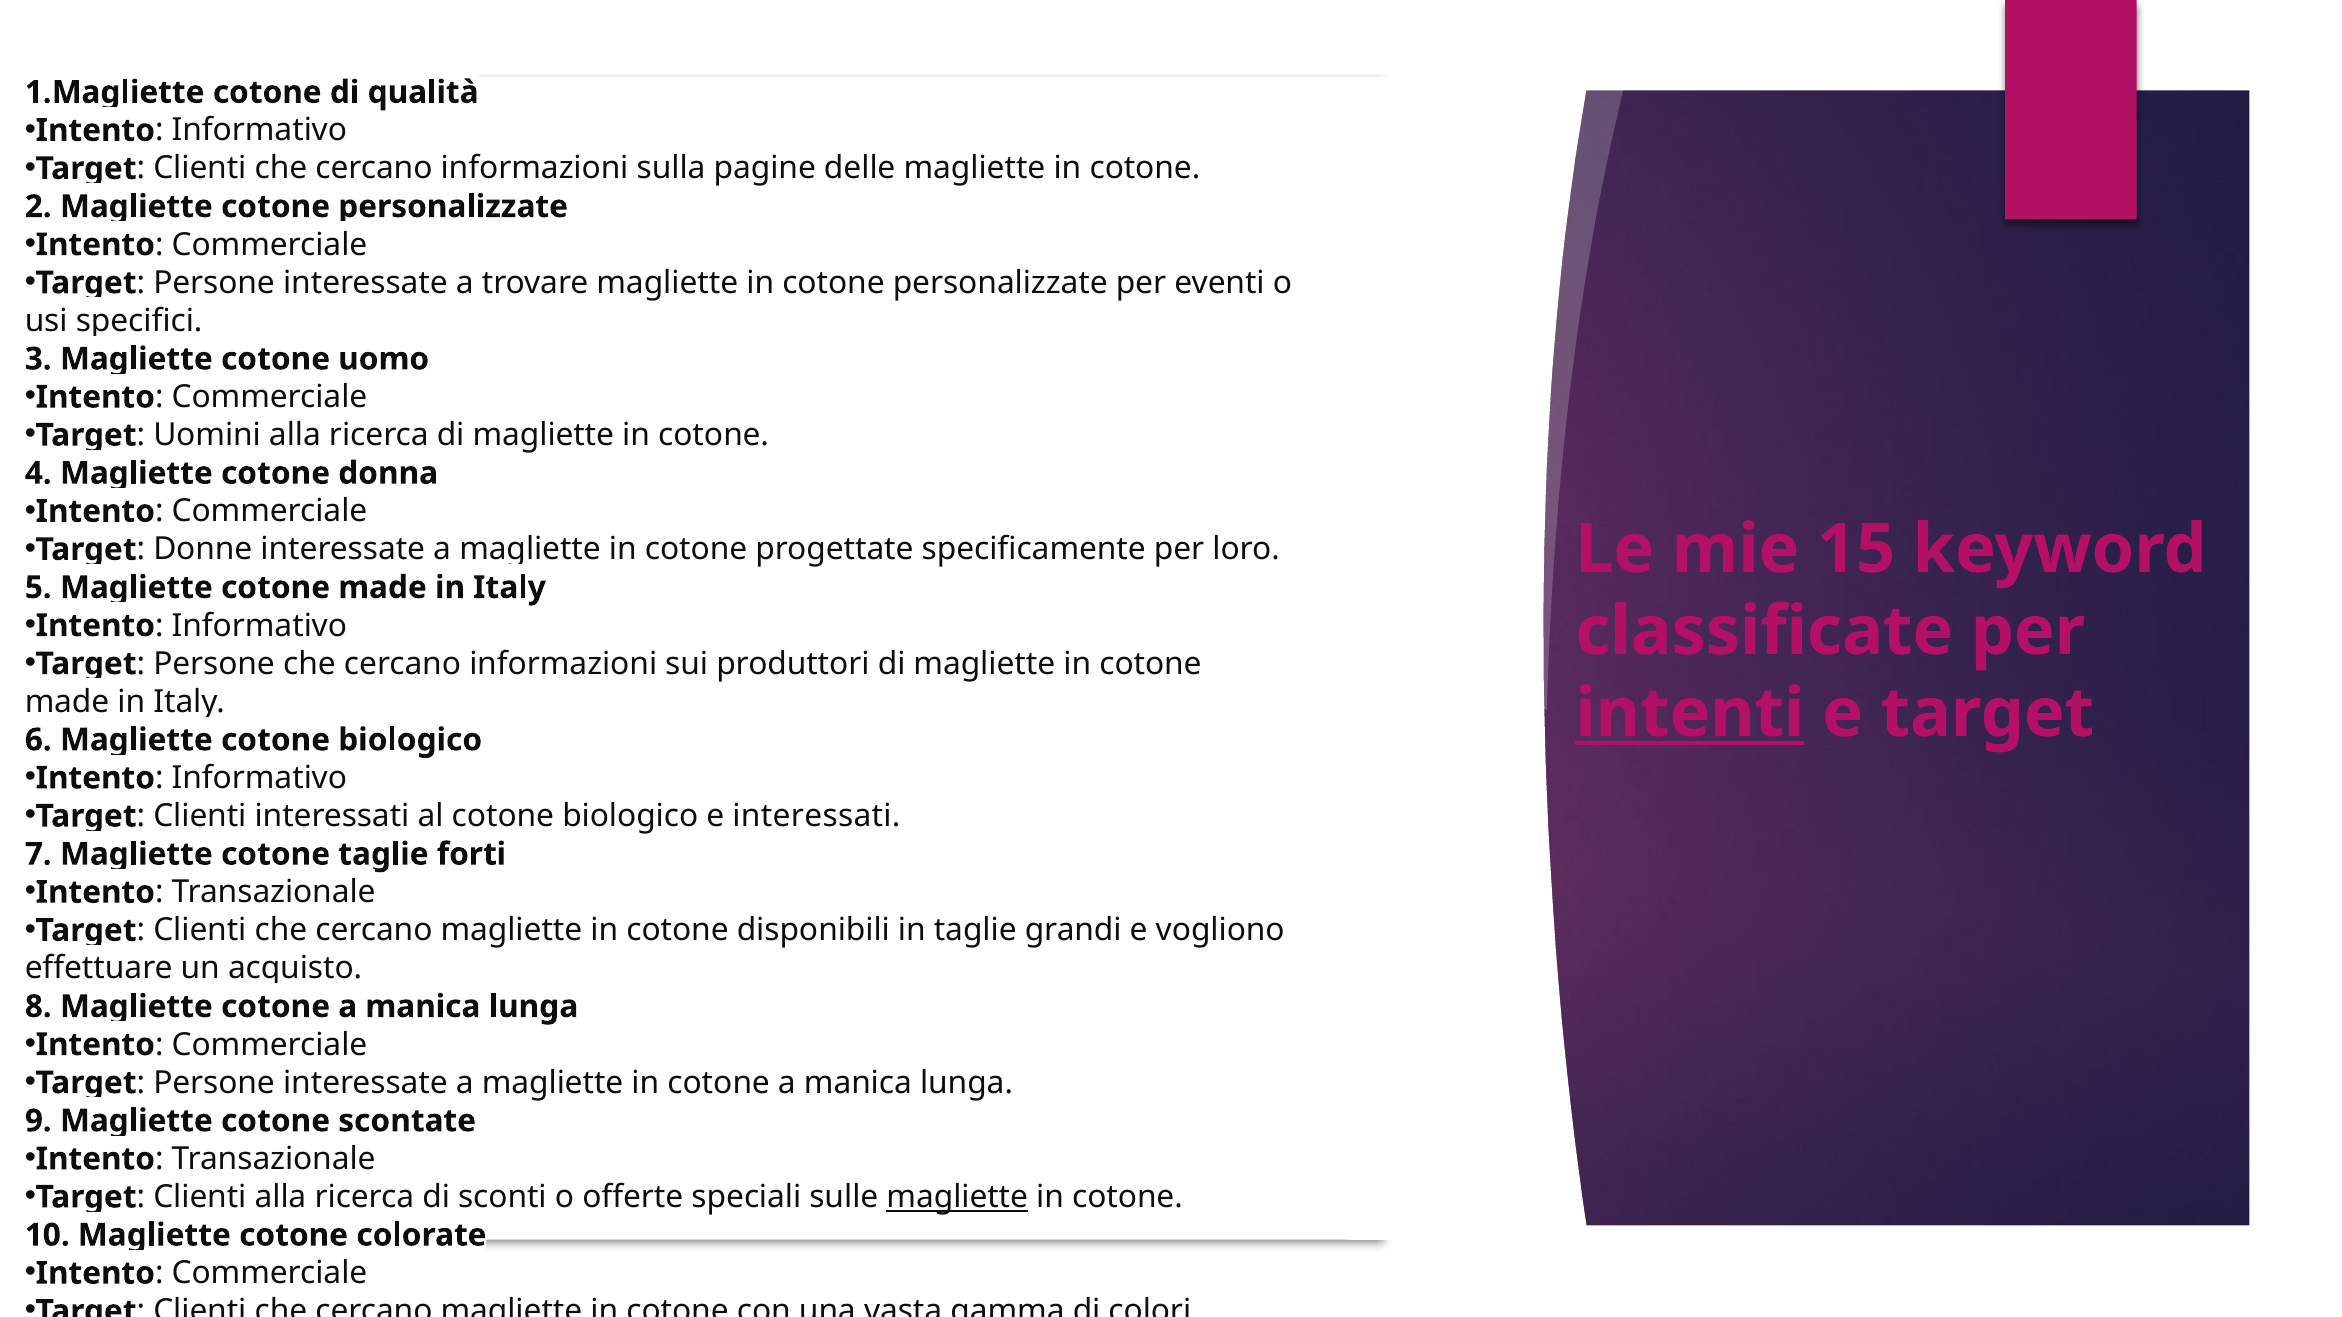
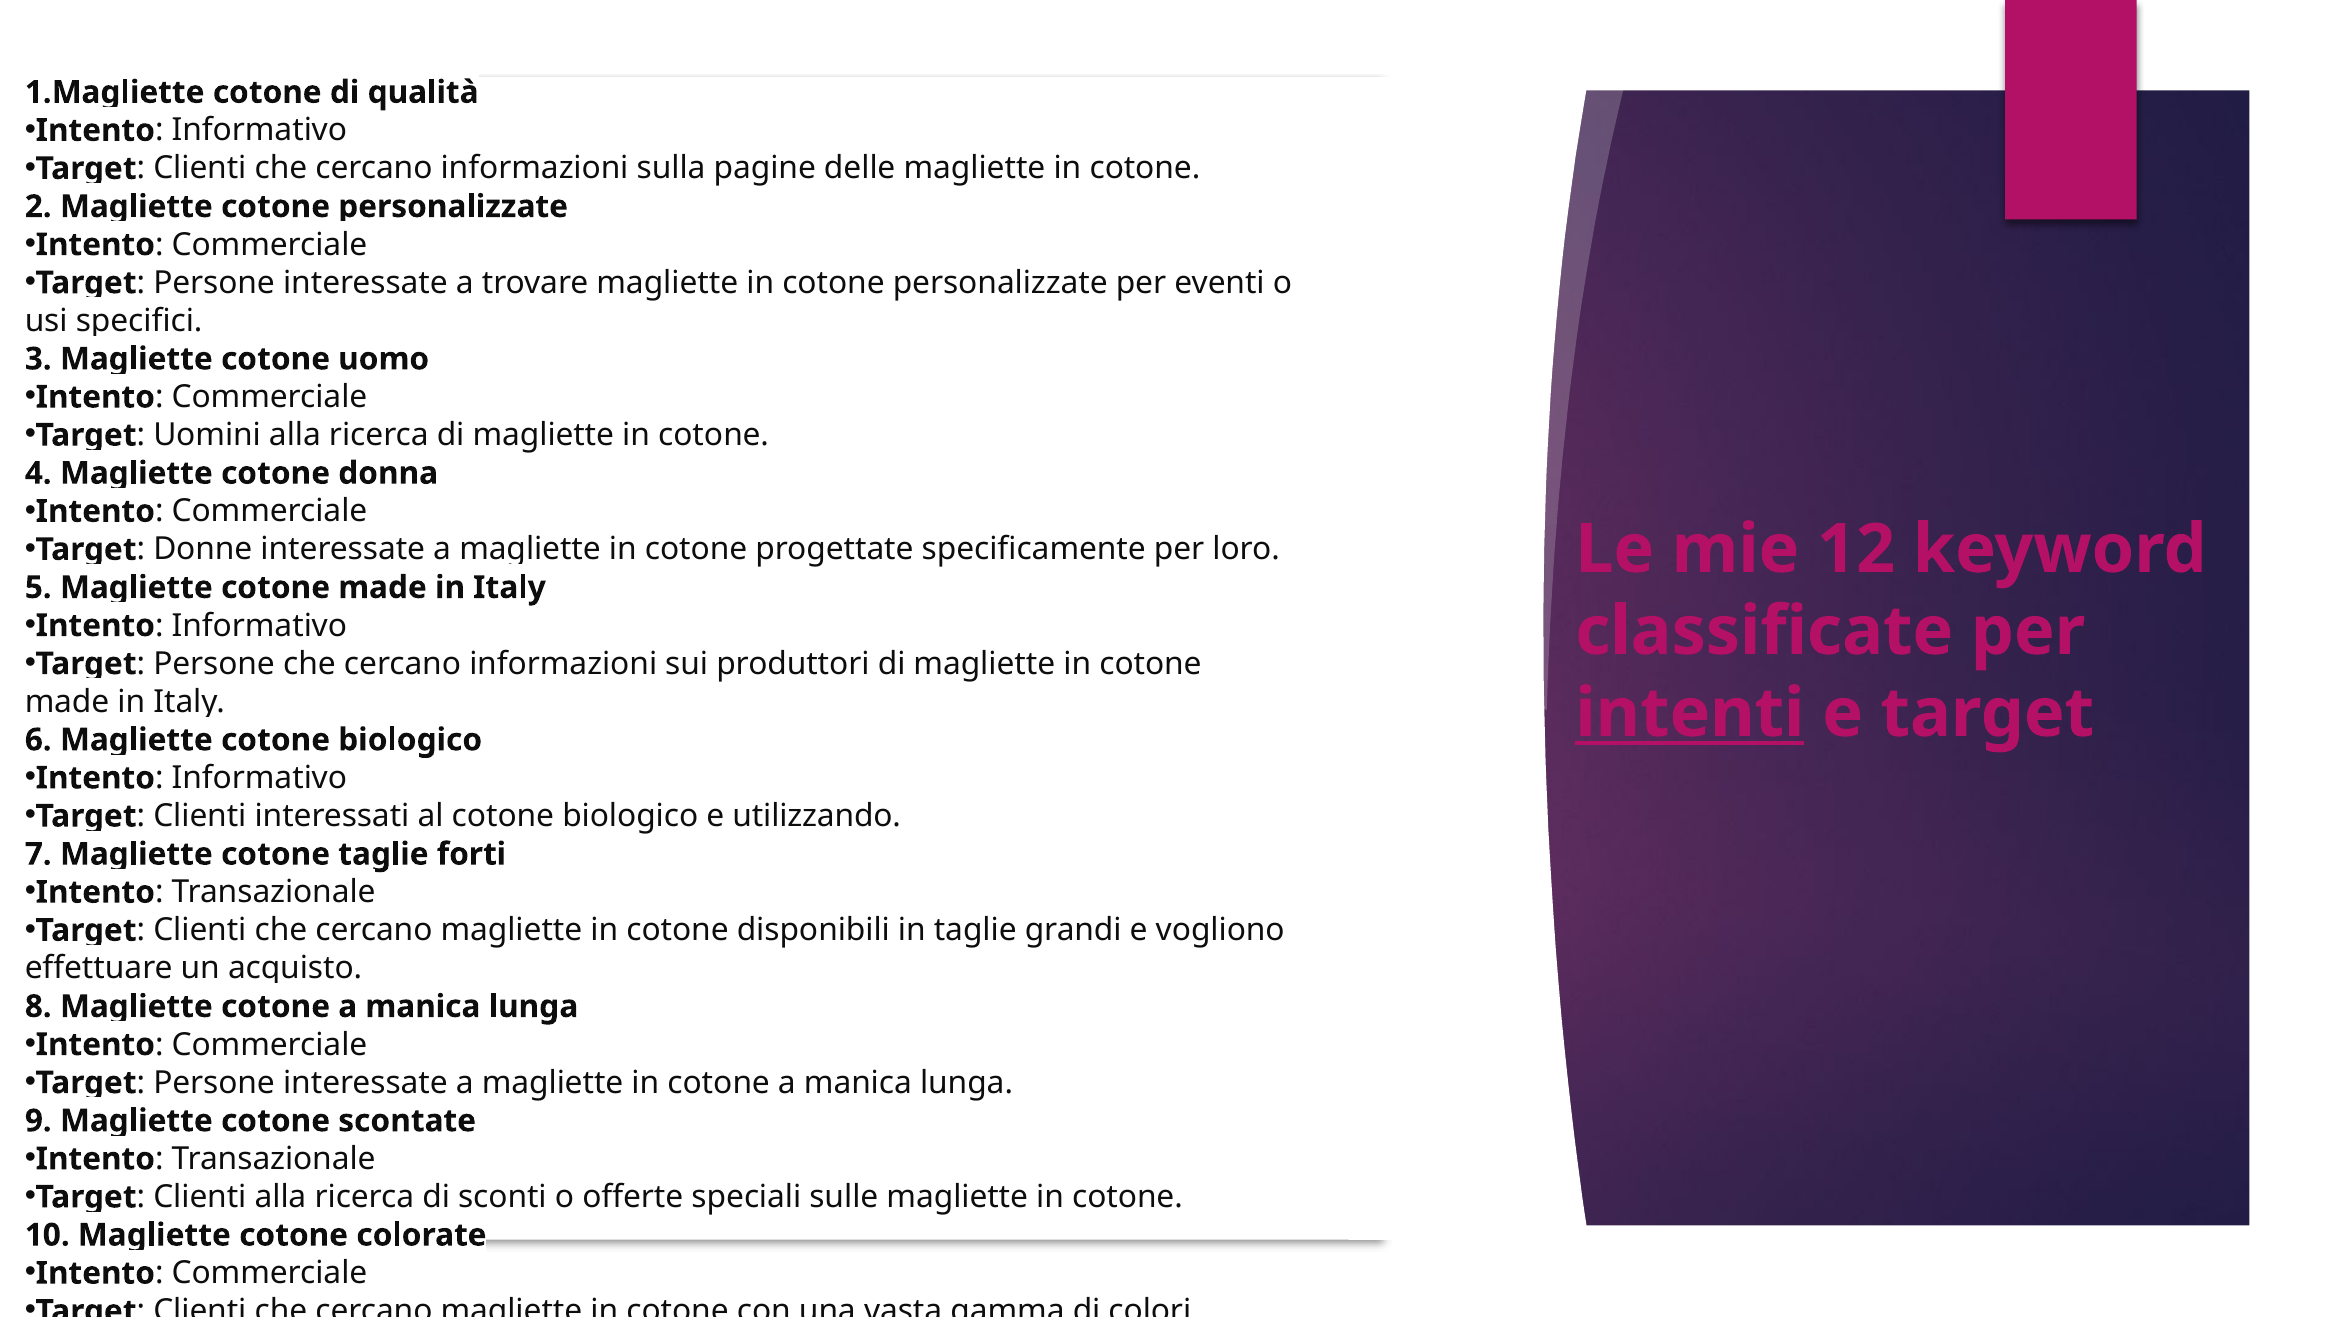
15: 15 -> 12
e interessati: interessati -> utilizzando
magliette at (957, 1197) underline: present -> none
